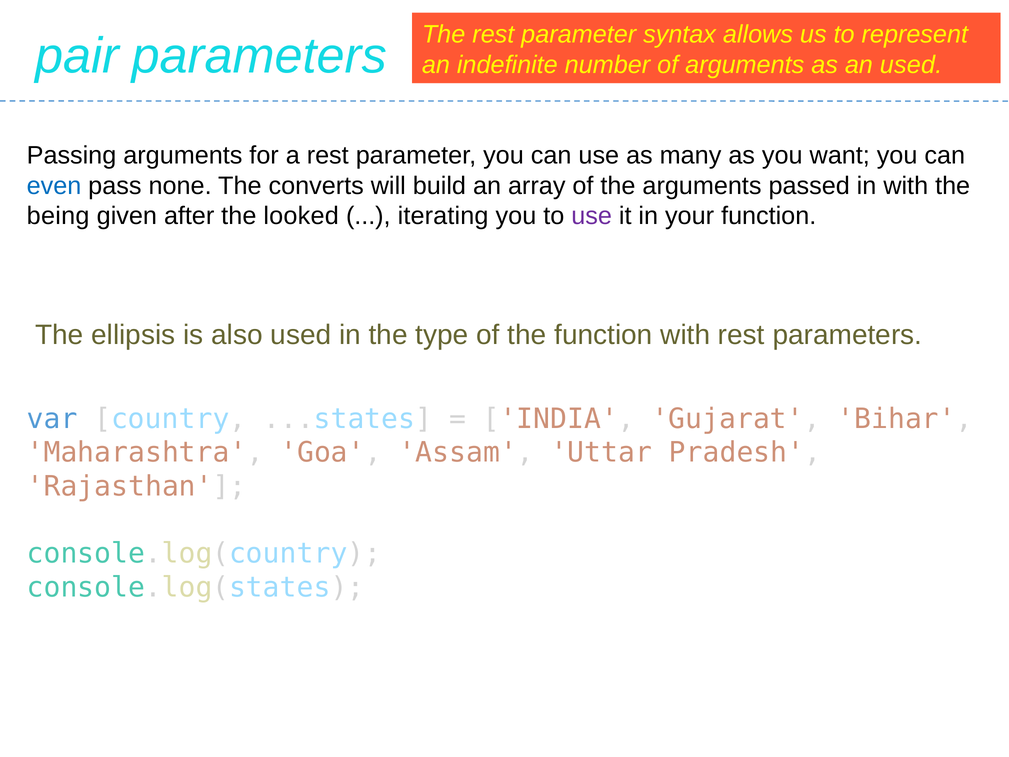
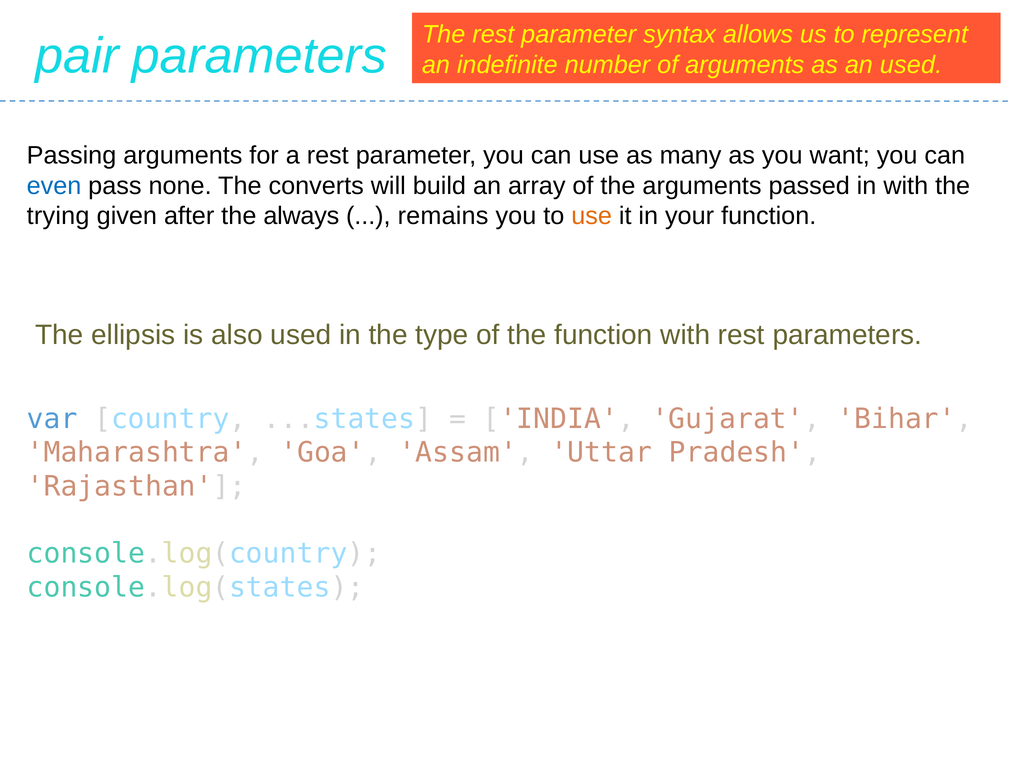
being: being -> trying
looked: looked -> always
iterating: iterating -> remains
use at (592, 216) colour: purple -> orange
